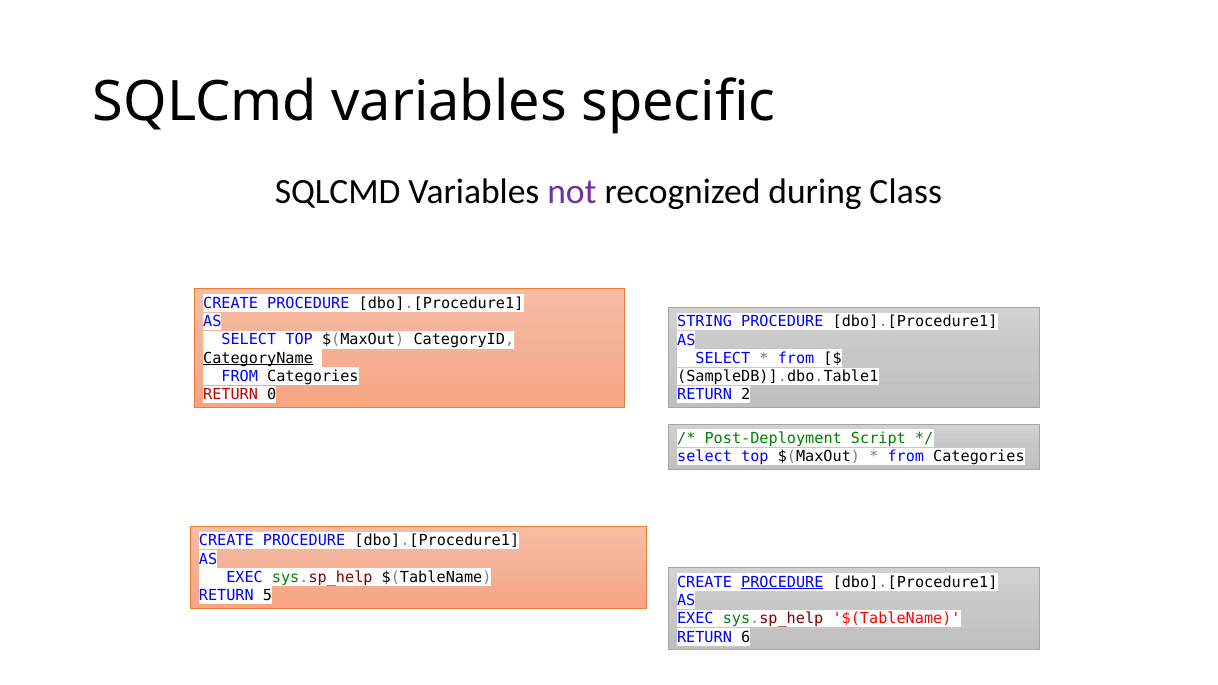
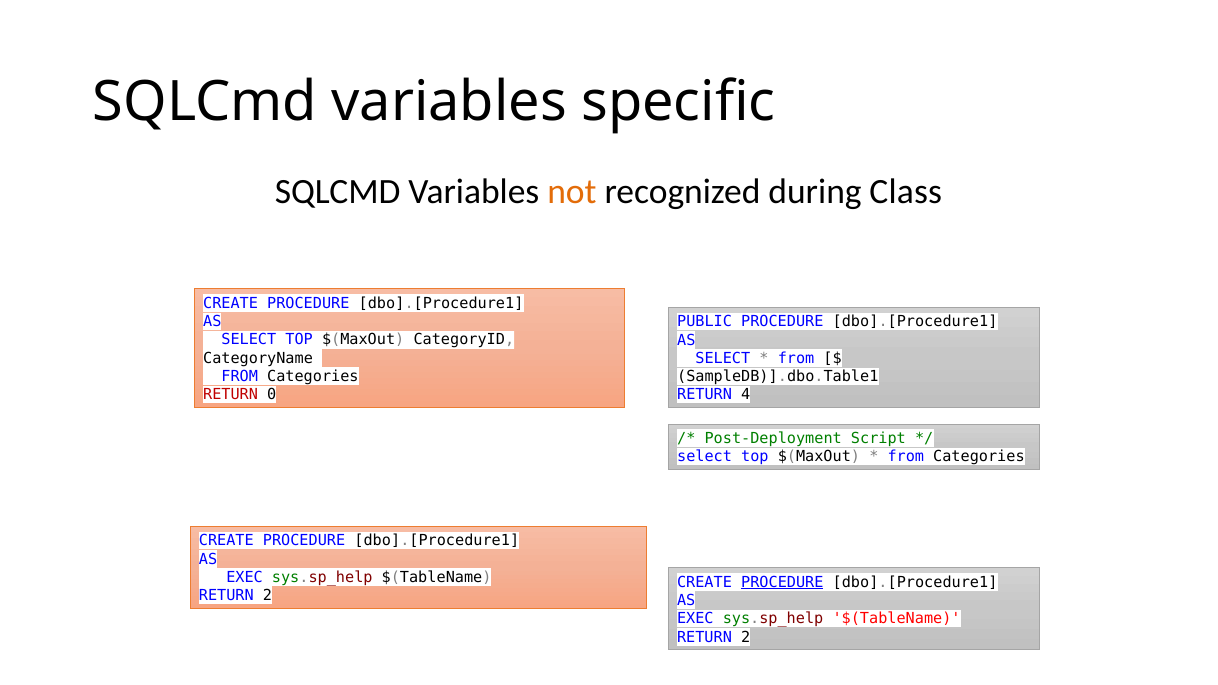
not colour: purple -> orange
STRING: STRING -> PUBLIC
CategoryName underline: present -> none
2: 2 -> 4
5 at (268, 596): 5 -> 2
6 at (746, 637): 6 -> 2
